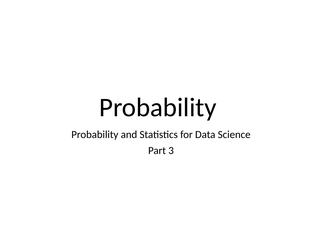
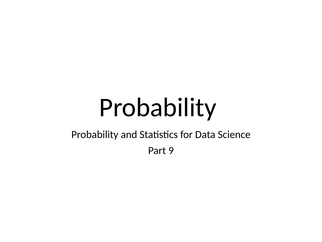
3: 3 -> 9
